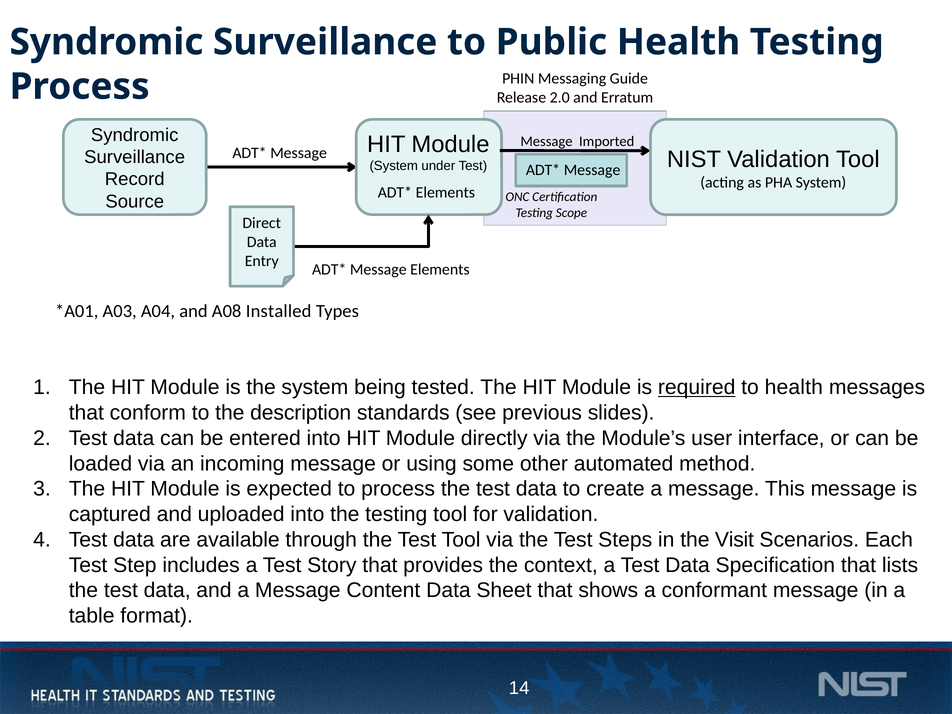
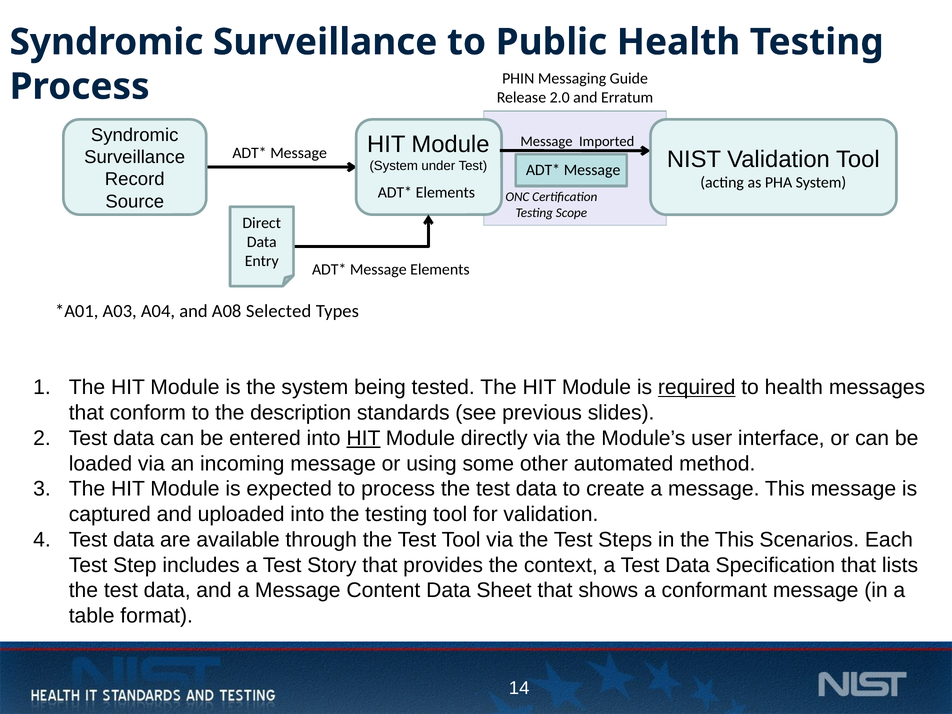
Installed: Installed -> Selected
HIT at (363, 438) underline: none -> present
the Visit: Visit -> This
